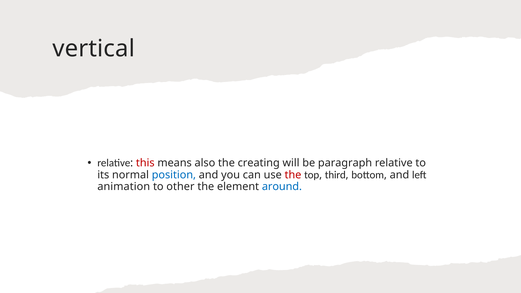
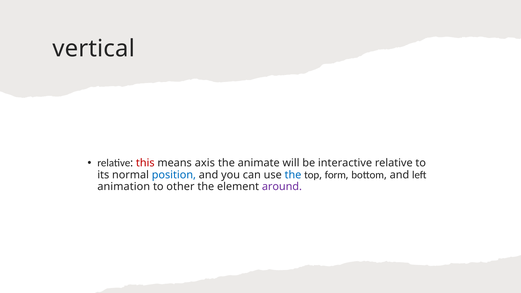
also: also -> axis
creating: creating -> animate
paragraph: paragraph -> interactive
the at (293, 175) colour: red -> blue
third: third -> form
around colour: blue -> purple
